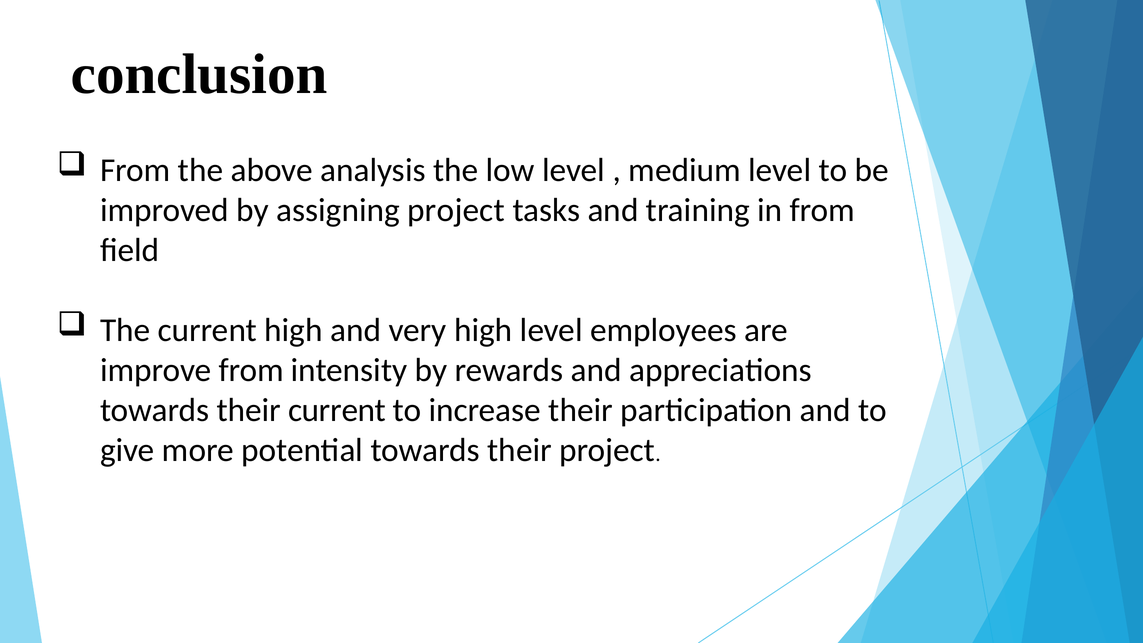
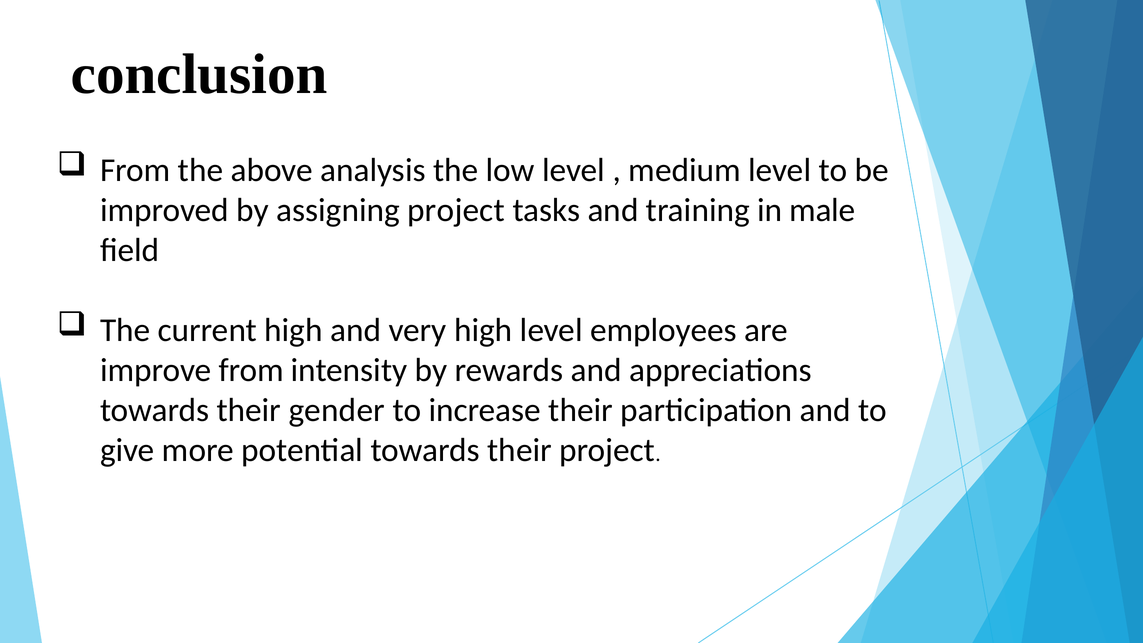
in from: from -> male
their current: current -> gender
